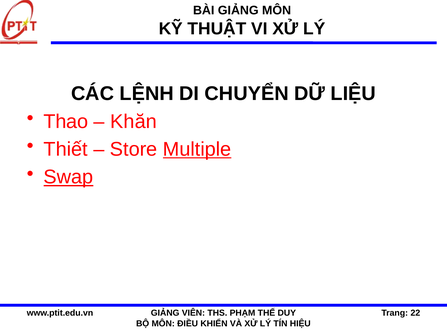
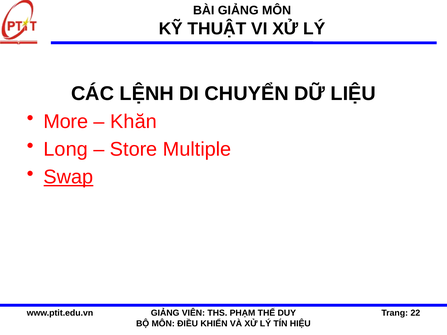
Thao: Thao -> More
Thiết: Thiết -> Long
Multiple underline: present -> none
